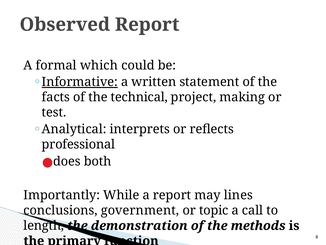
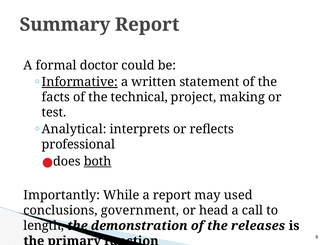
Observed: Observed -> Summary
which: which -> doctor
both underline: none -> present
lines: lines -> used
topic: topic -> head
methods: methods -> releases
